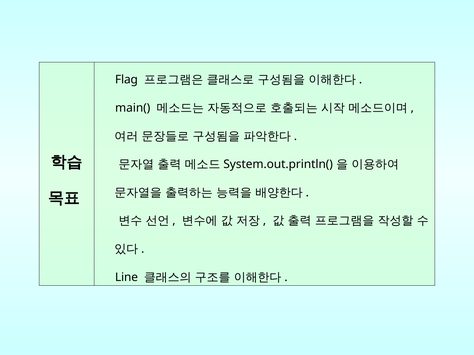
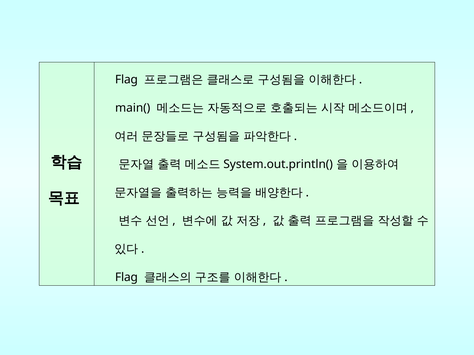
Line at (126, 278): Line -> Flag
